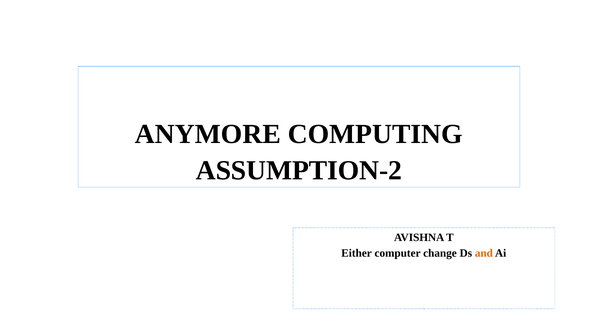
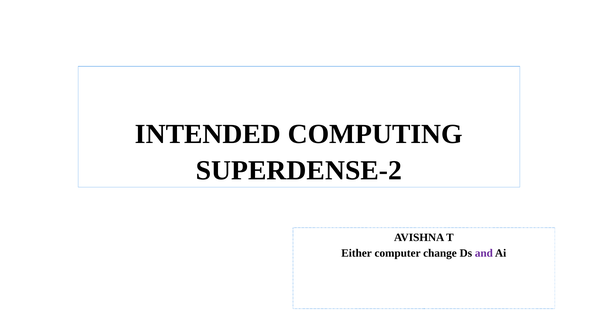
ANYMORE: ANYMORE -> INTENDED
ASSUMPTION-2: ASSUMPTION-2 -> SUPERDENSE-2
and colour: orange -> purple
